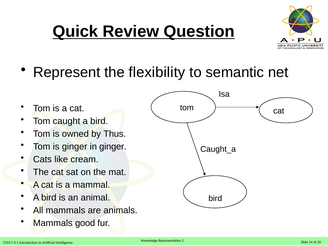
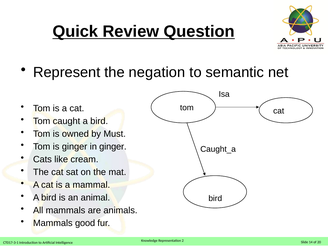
flexibility: flexibility -> negation
Thus: Thus -> Must
